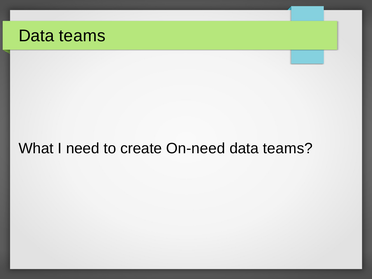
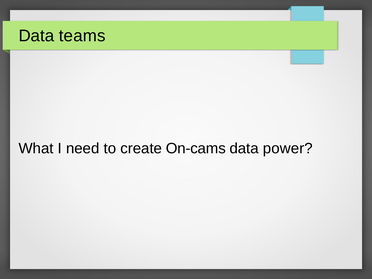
On-need: On-need -> On-cams
teams at (288, 148): teams -> power
